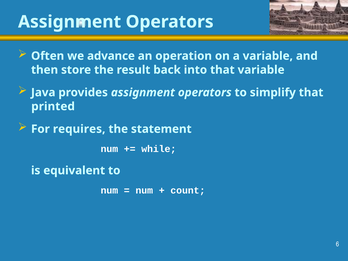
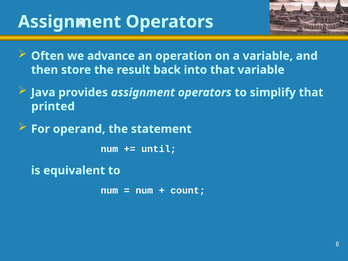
requires: requires -> operand
while: while -> until
